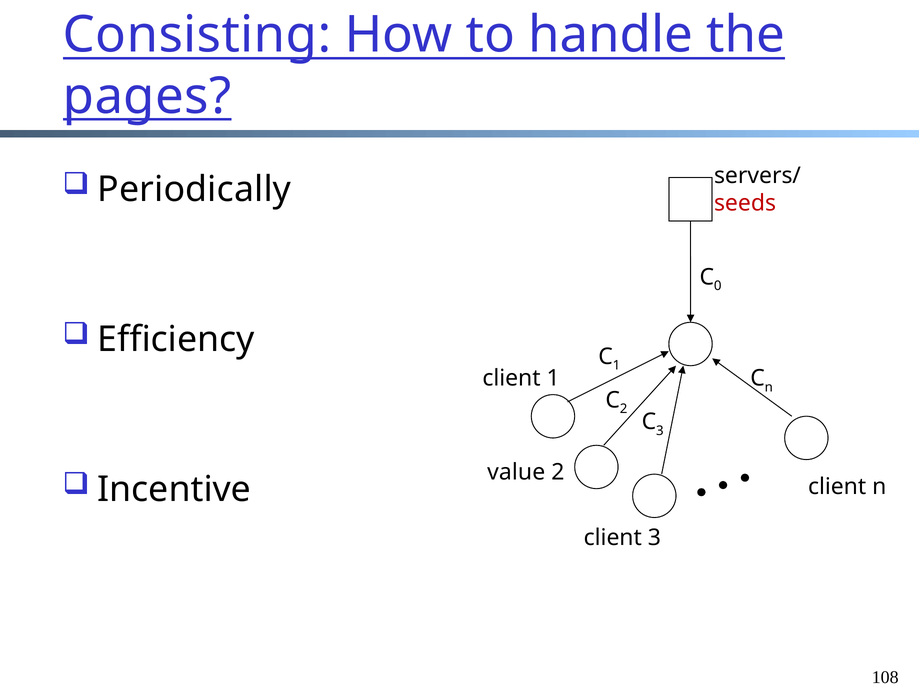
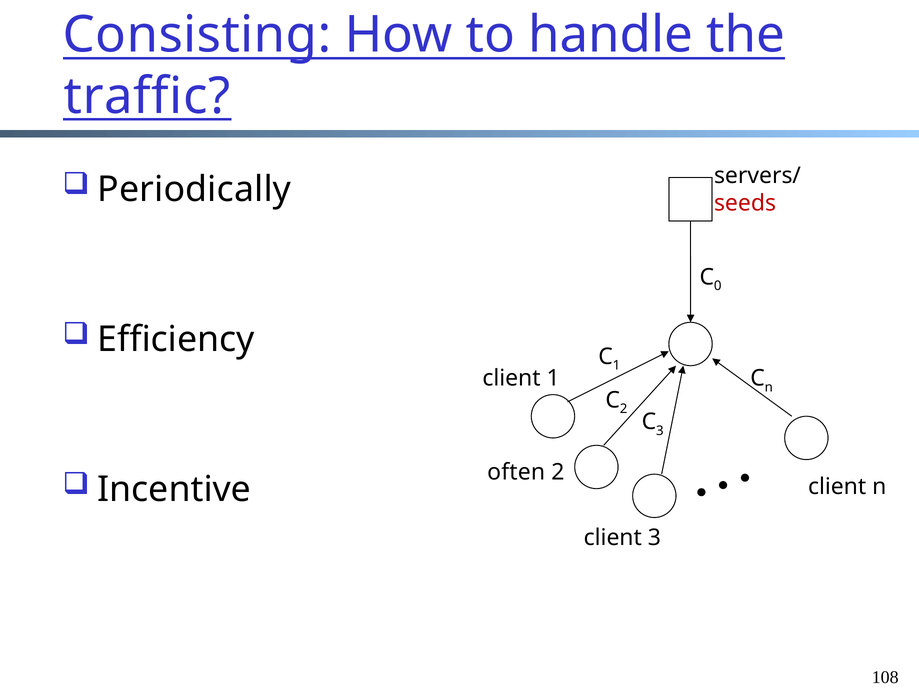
pages: pages -> traffic
value: value -> often
